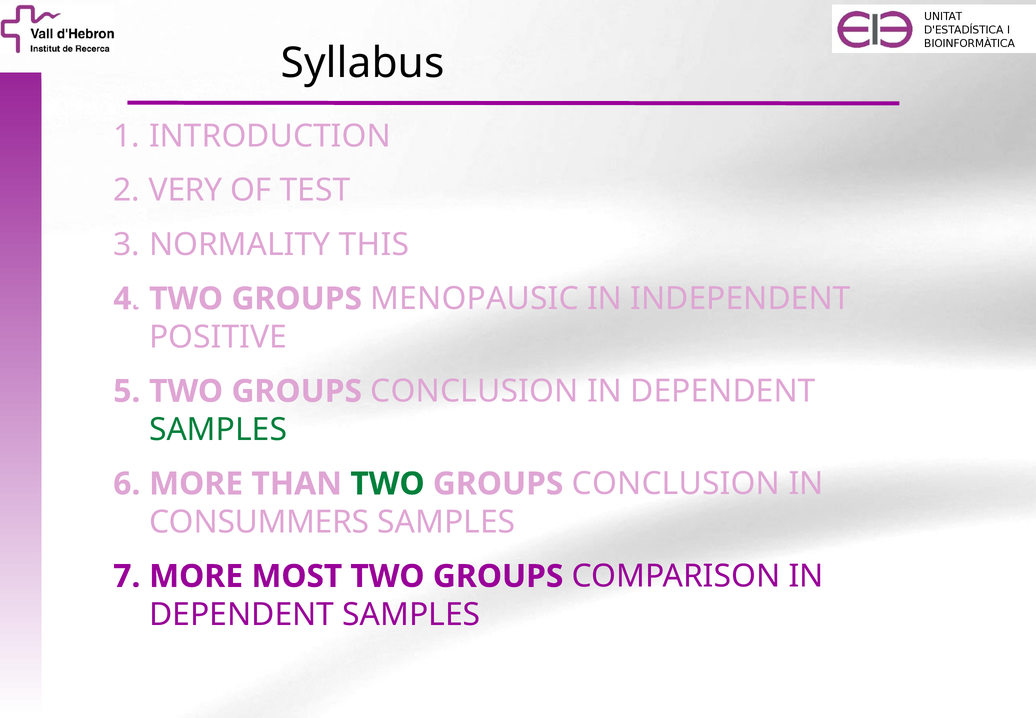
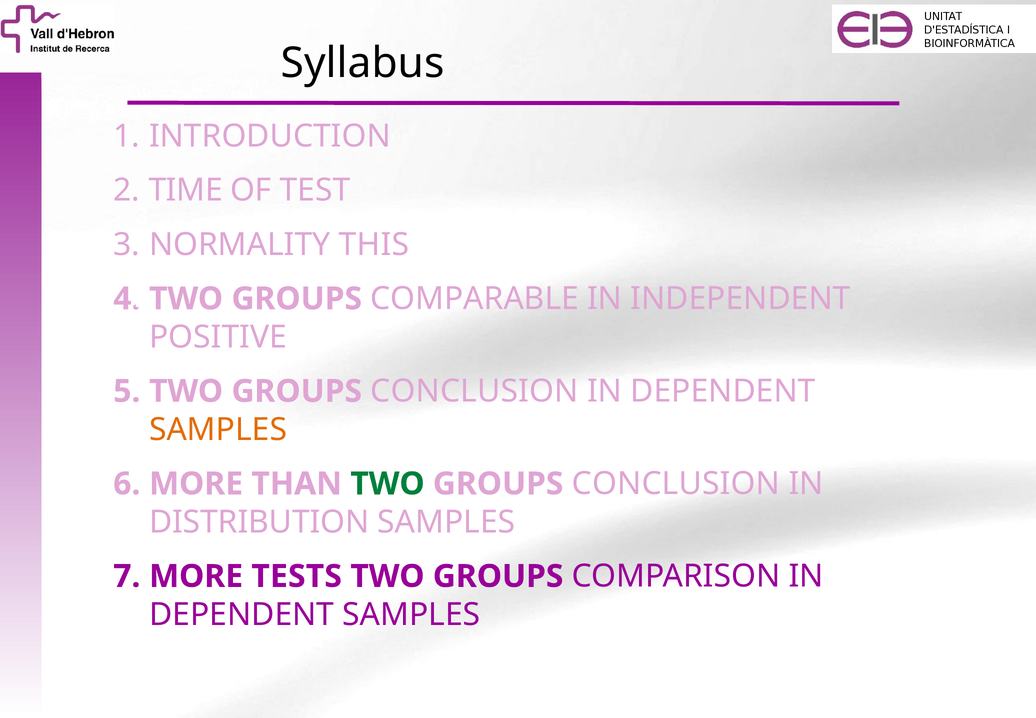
VERY: VERY -> TIME
MENOPAUSIC: MENOPAUSIC -> COMPARABLE
SAMPLES at (218, 429) colour: green -> orange
CONSUMMERS: CONSUMMERS -> DISTRIBUTION
MOST: MOST -> TESTS
